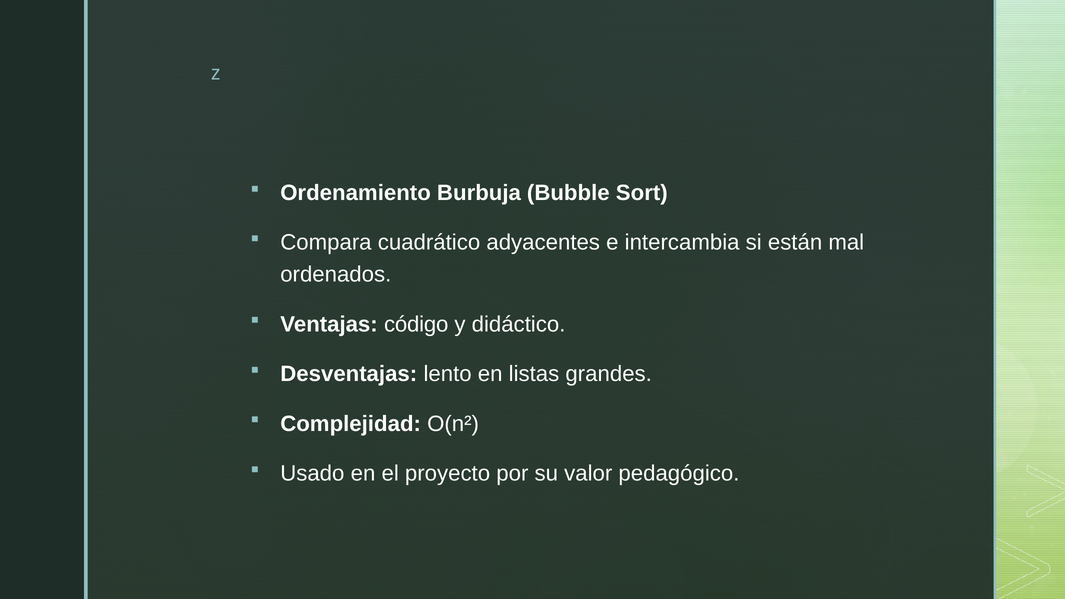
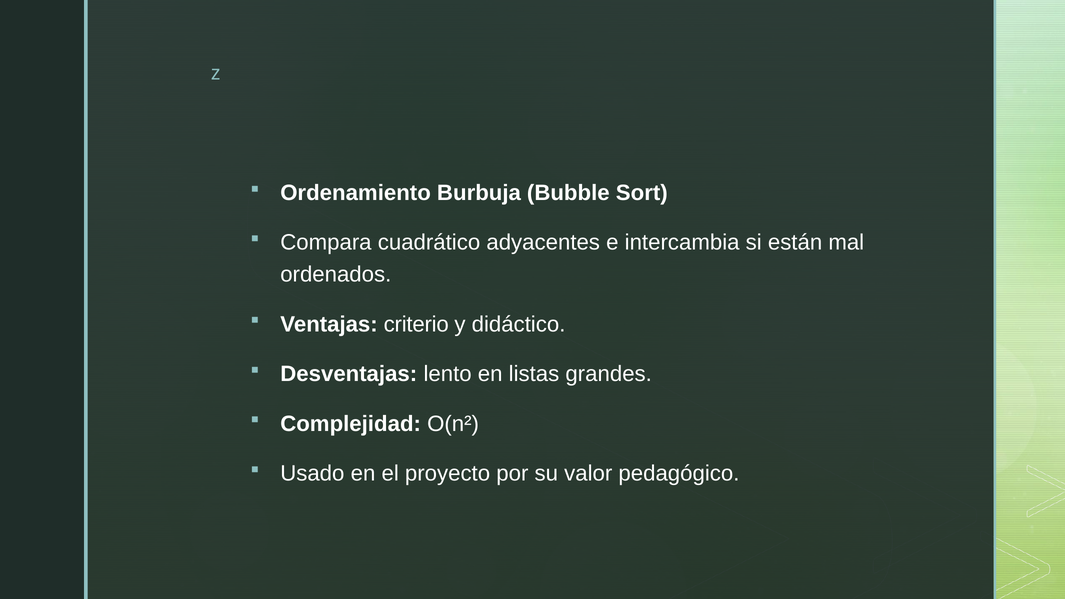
código: código -> criterio
